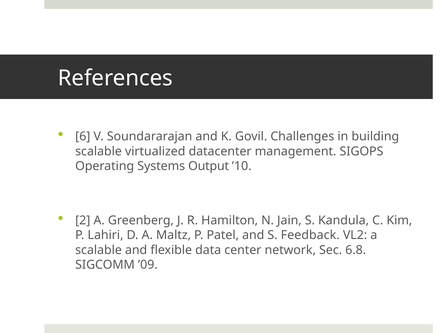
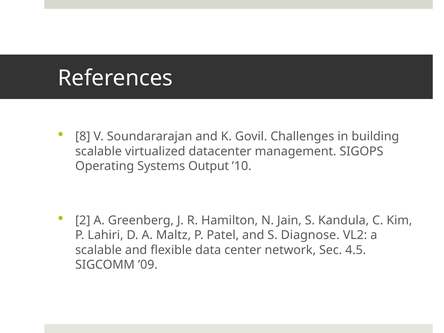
6: 6 -> 8
Feedback: Feedback -> Diagnose
6.8: 6.8 -> 4.5
